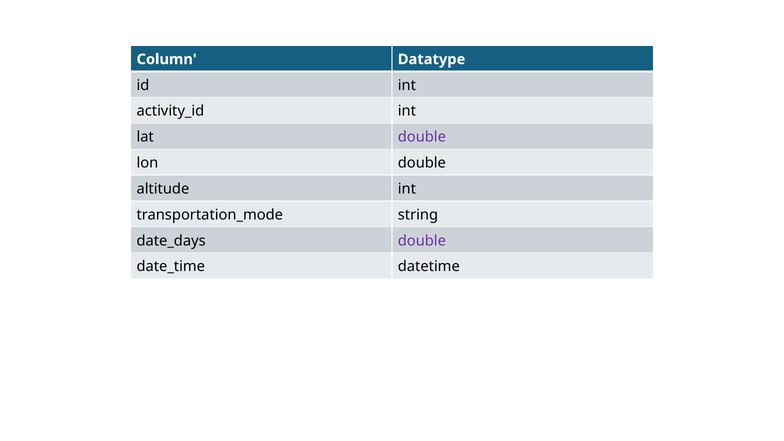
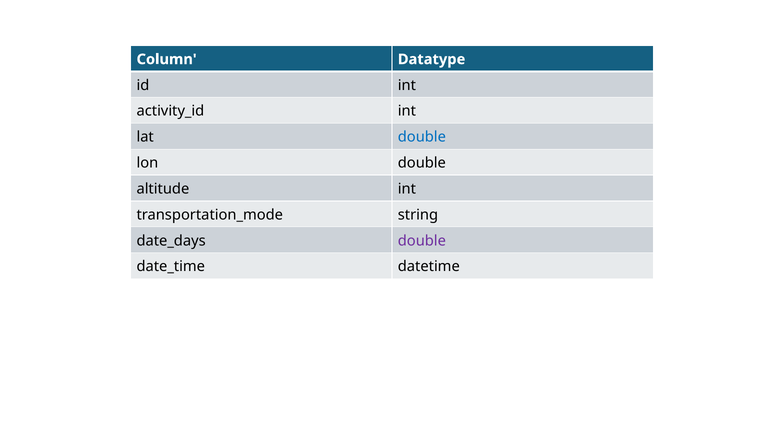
double at (422, 137) colour: purple -> blue
